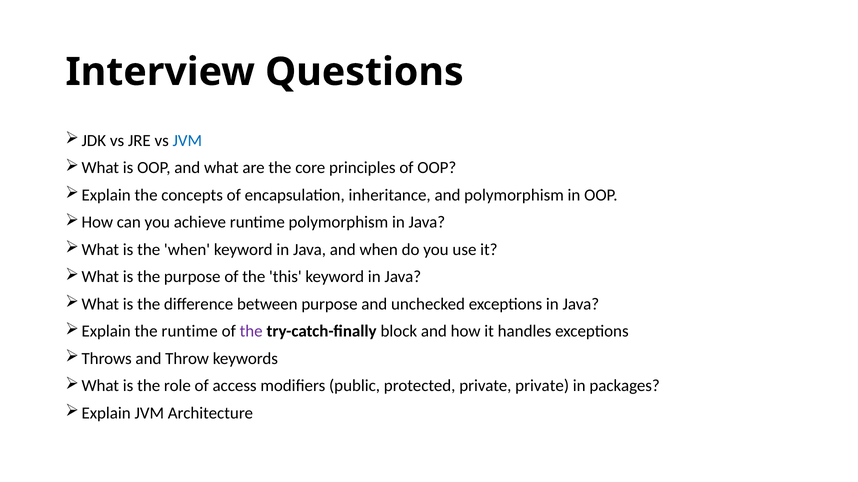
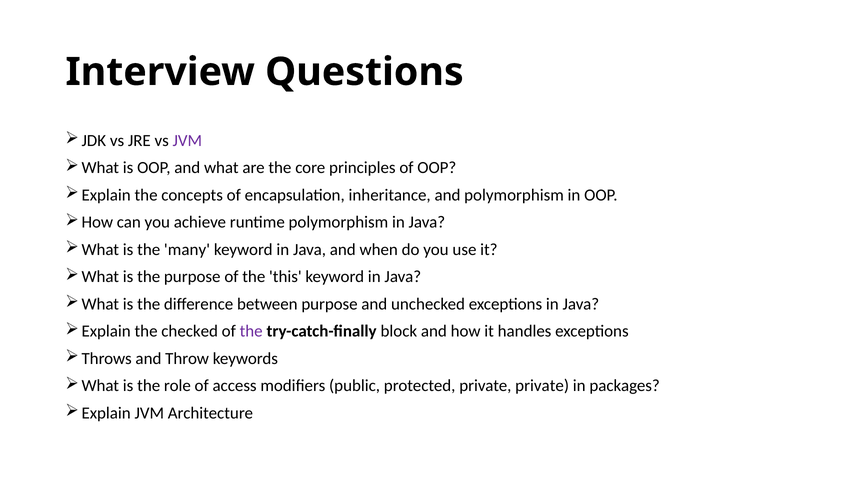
JVM at (187, 141) colour: blue -> purple
the when: when -> many
the runtime: runtime -> checked
